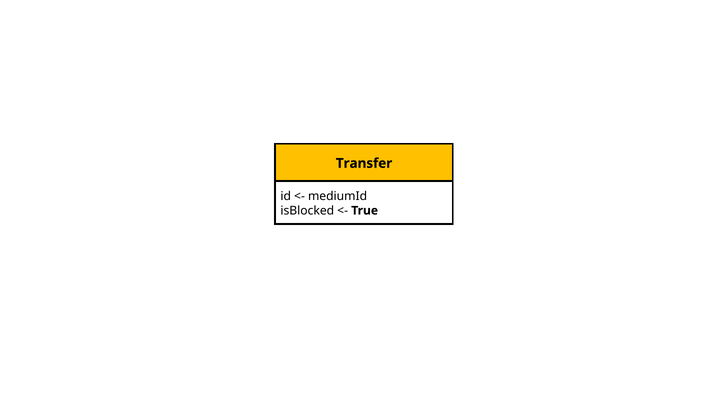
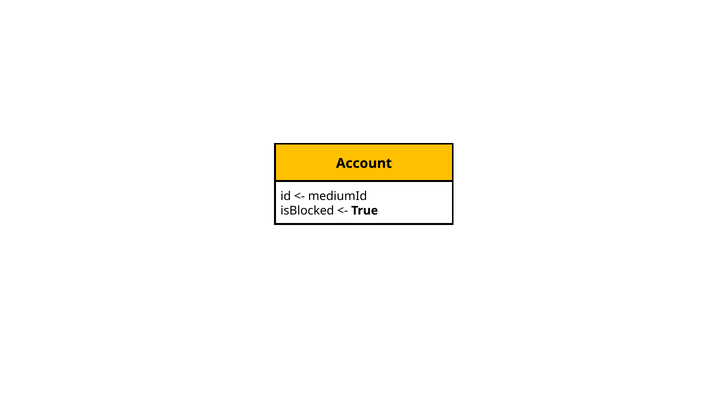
Transfer: Transfer -> Account
